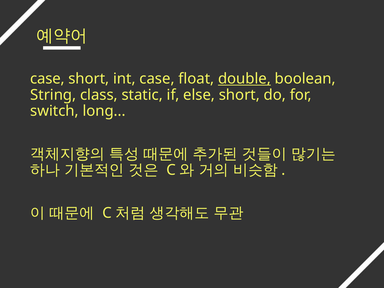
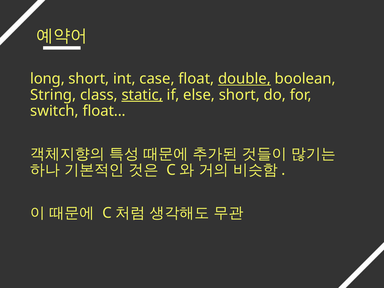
case at (47, 79): case -> long
static underline: none -> present
switch long: long -> float
